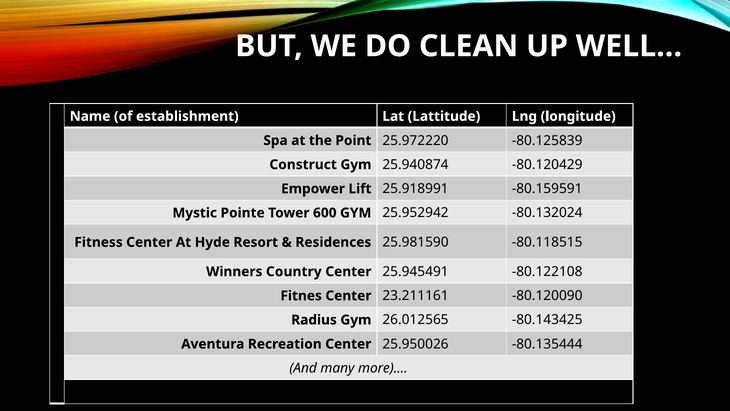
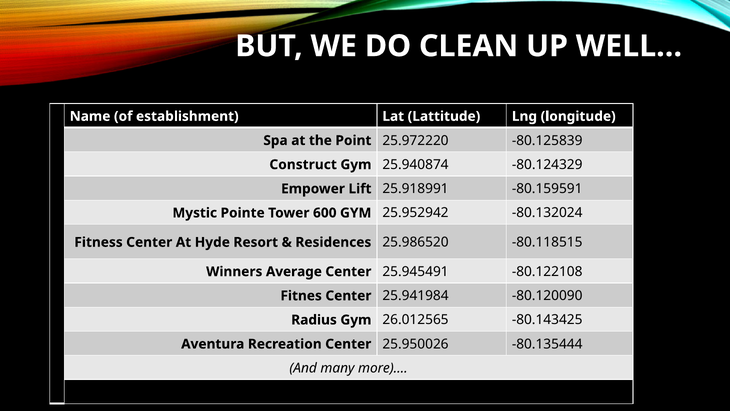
-80.120429: -80.120429 -> -80.124329
25.981590: 25.981590 -> 25.986520
Country: Country -> Average
23.211161: 23.211161 -> 25.941984
